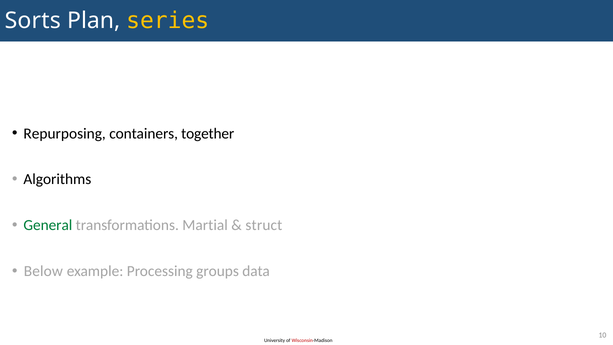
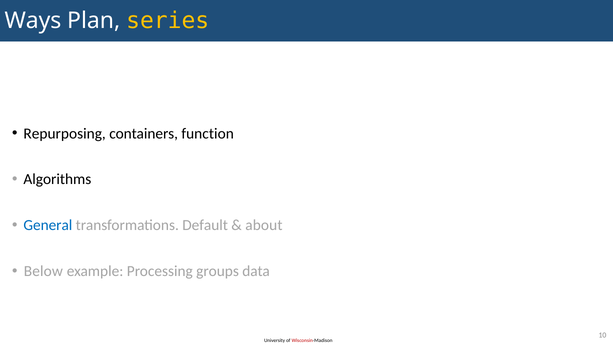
Sorts: Sorts -> Ways
together: together -> function
General colour: green -> blue
Martial: Martial -> Default
struct: struct -> about
